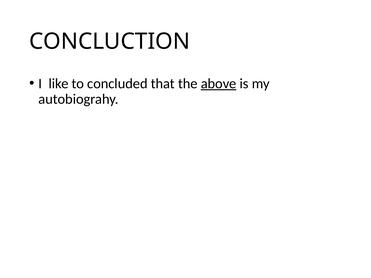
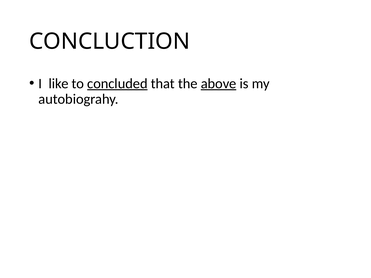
concluded underline: none -> present
